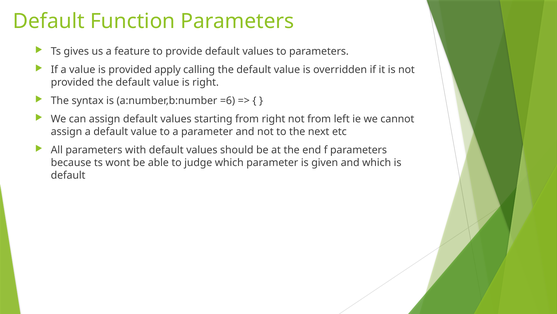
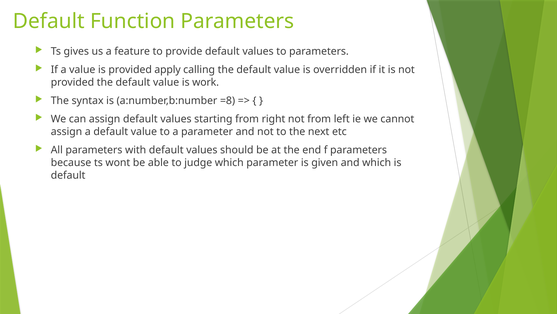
is right: right -> work
=6: =6 -> =8
